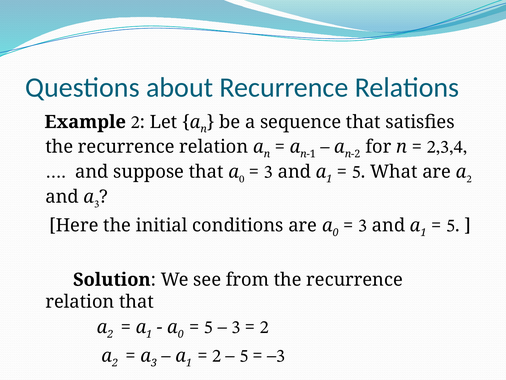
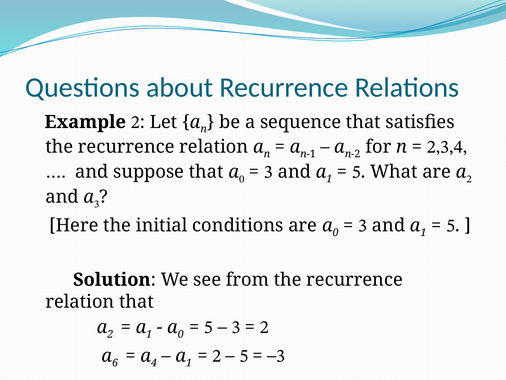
2 at (115, 363): 2 -> 6
3 at (154, 363): 3 -> 4
